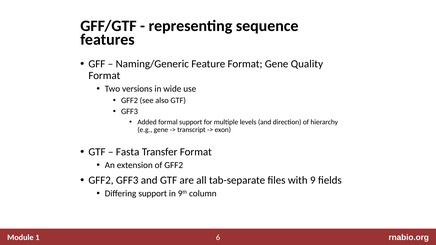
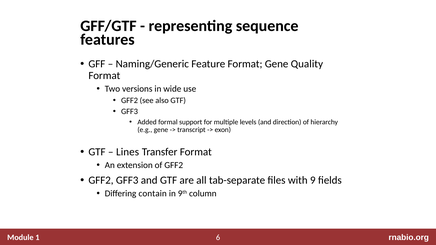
Fasta: Fasta -> Lines
Differing support: support -> contain
